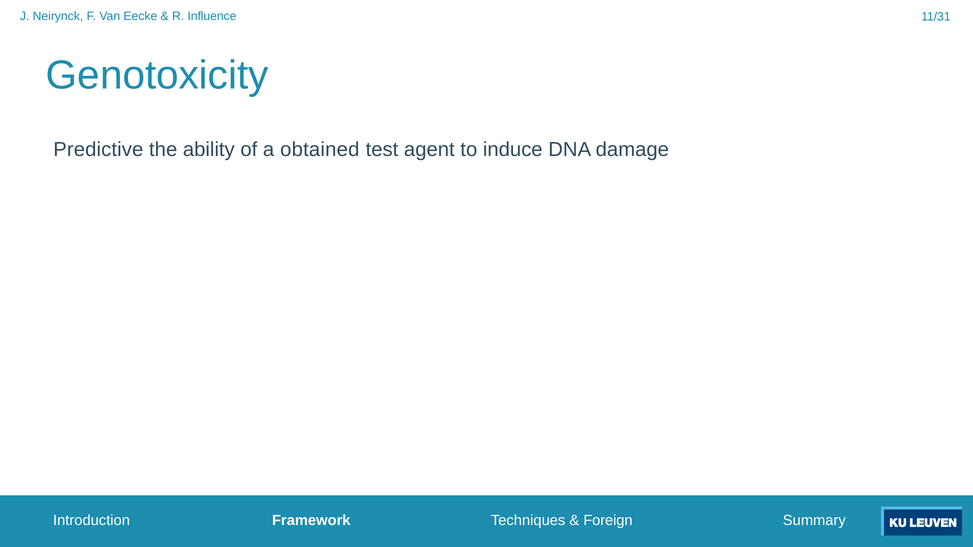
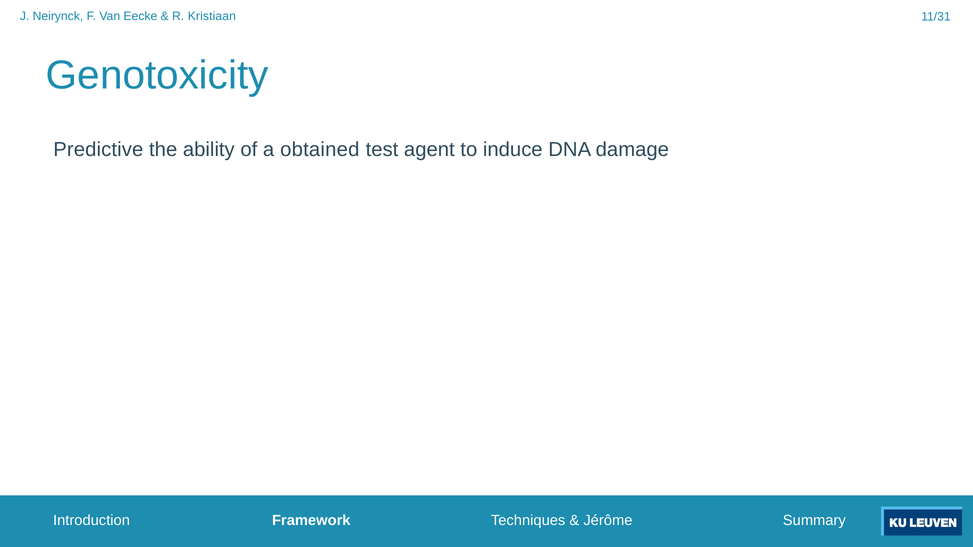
Influence: Influence -> Kristiaan
Foreign: Foreign -> Jérôme
